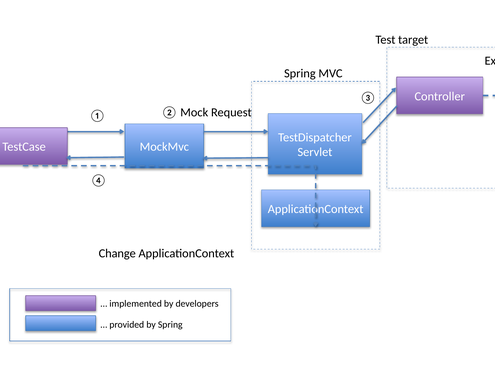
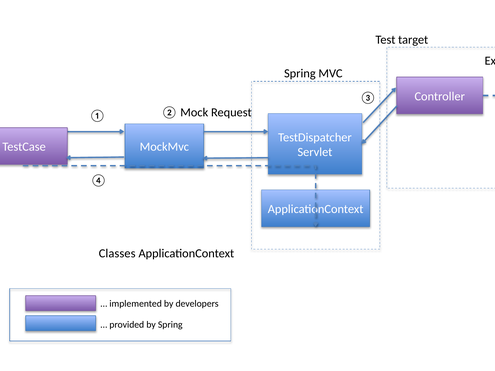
Change: Change -> Classes
